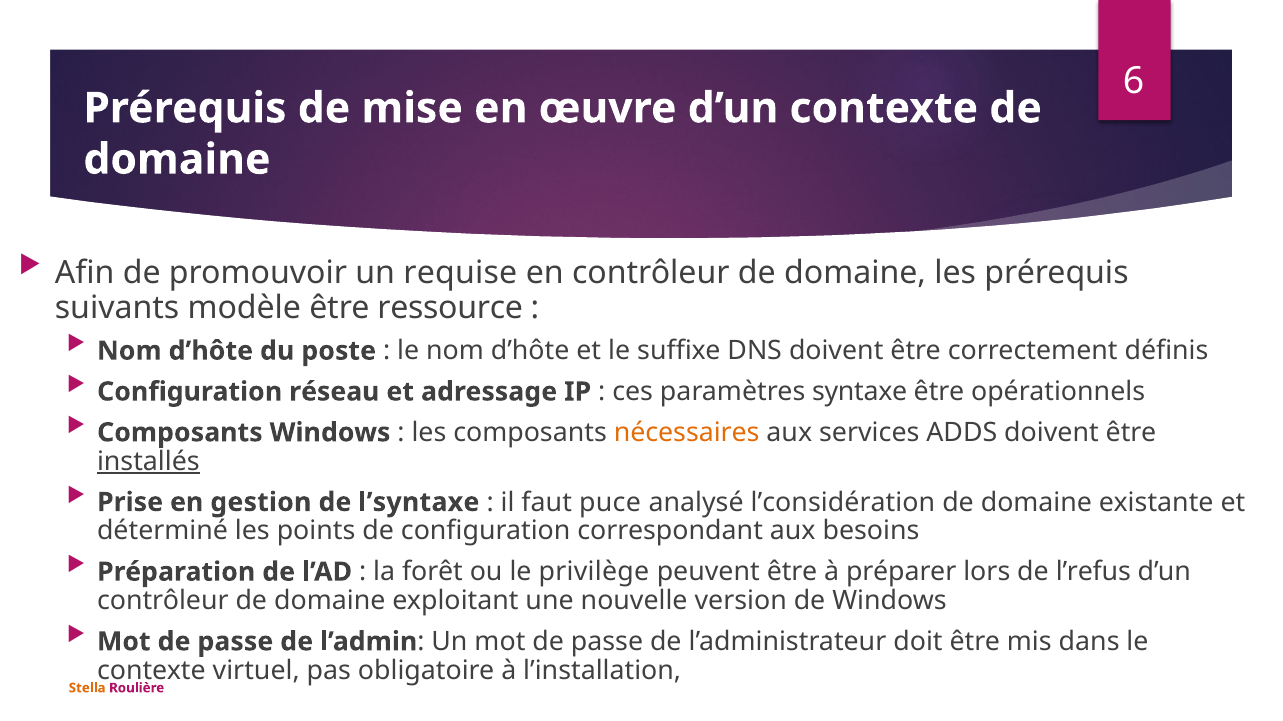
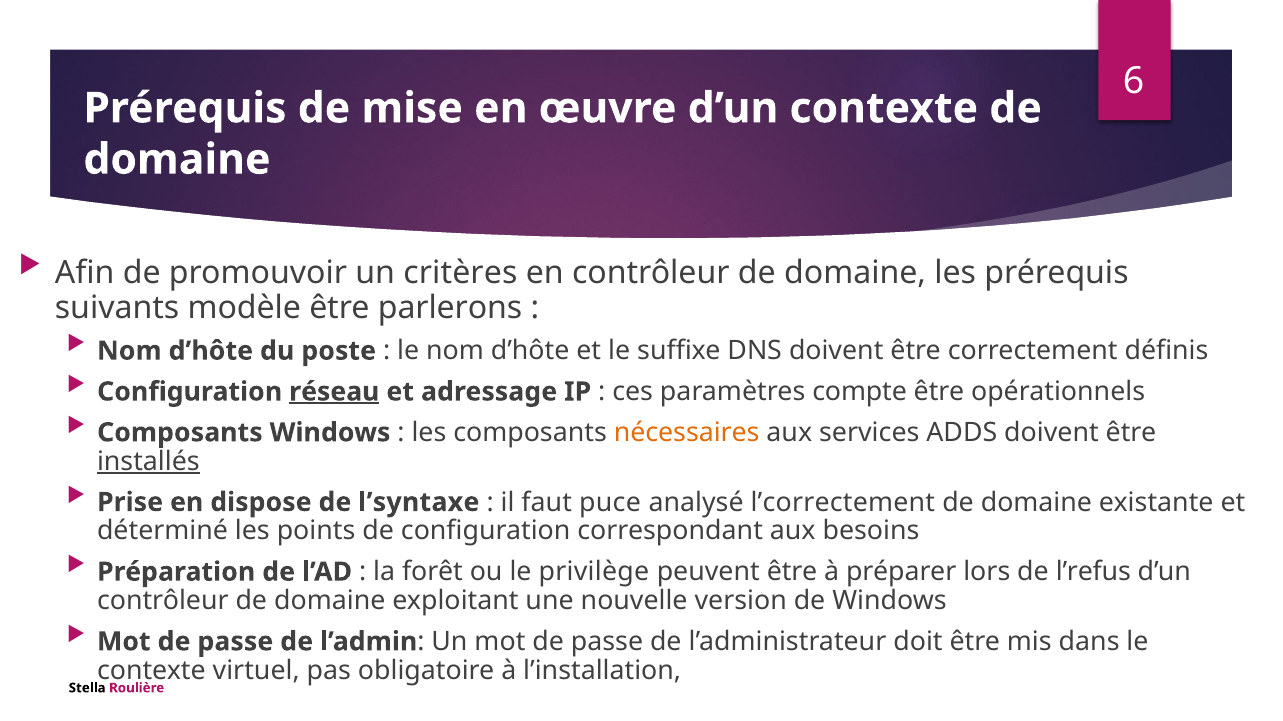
requise: requise -> critères
ressource: ressource -> parlerons
réseau underline: none -> present
syntaxe: syntaxe -> compte
gestion: gestion -> dispose
l’considération: l’considération -> l’correctement
Stella colour: orange -> black
